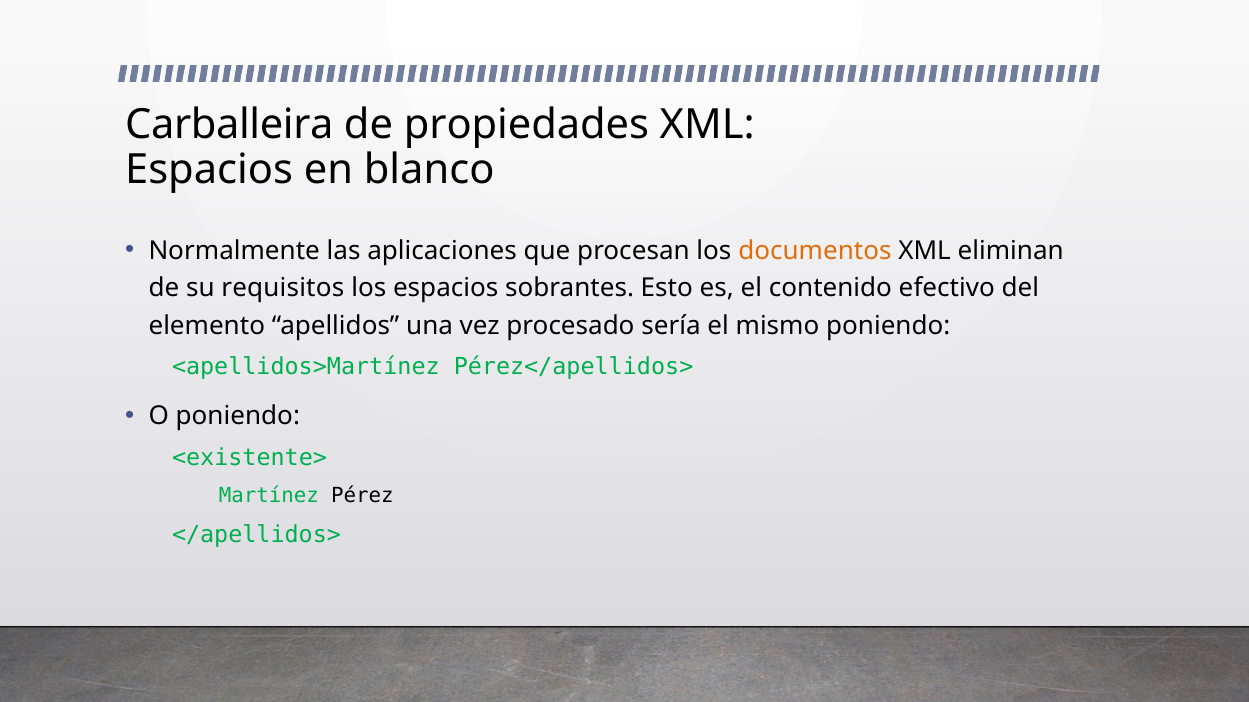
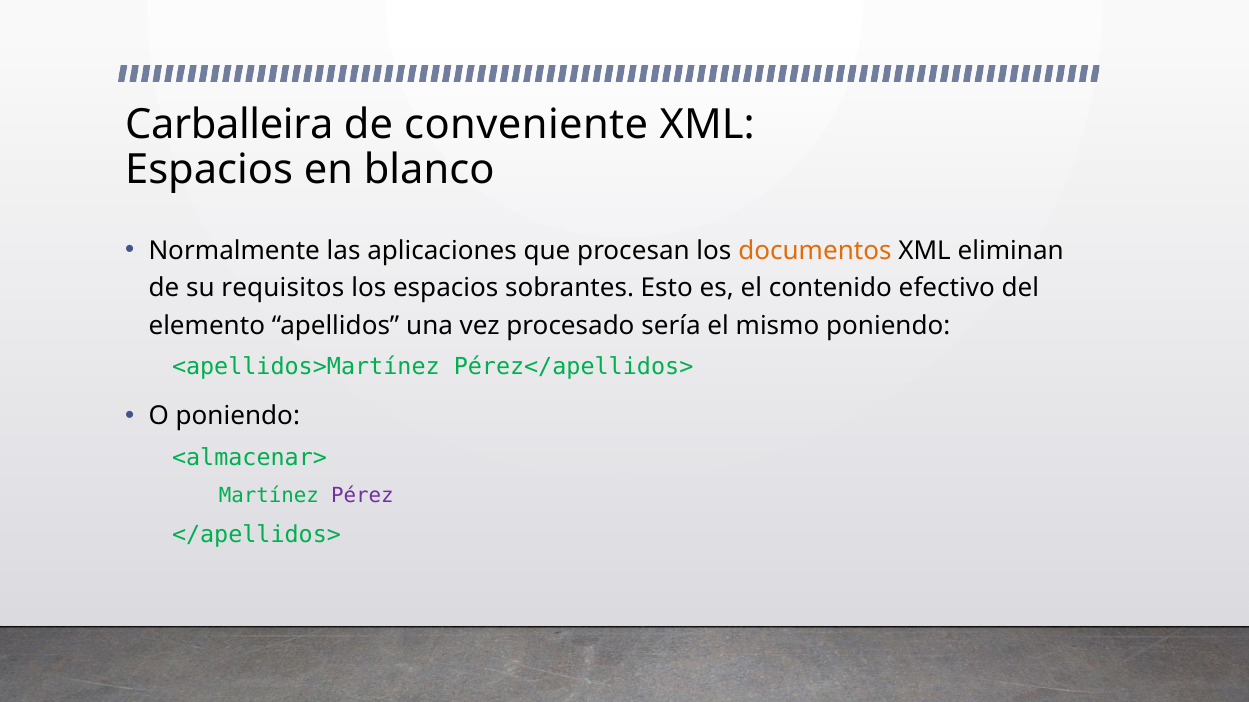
propiedades: propiedades -> conveniente
<existente>: <existente> -> <almacenar>
Pérez colour: black -> purple
